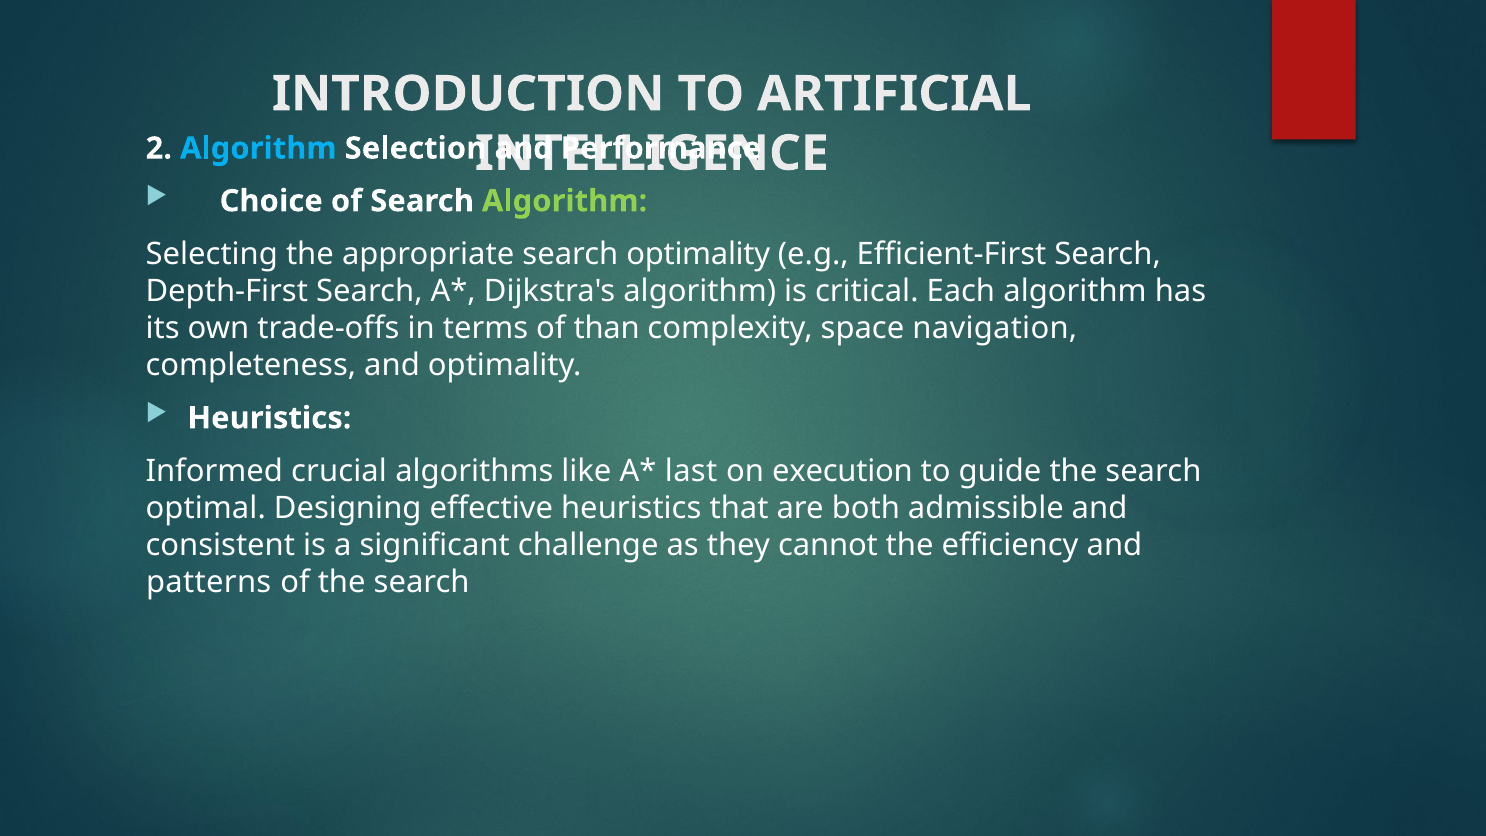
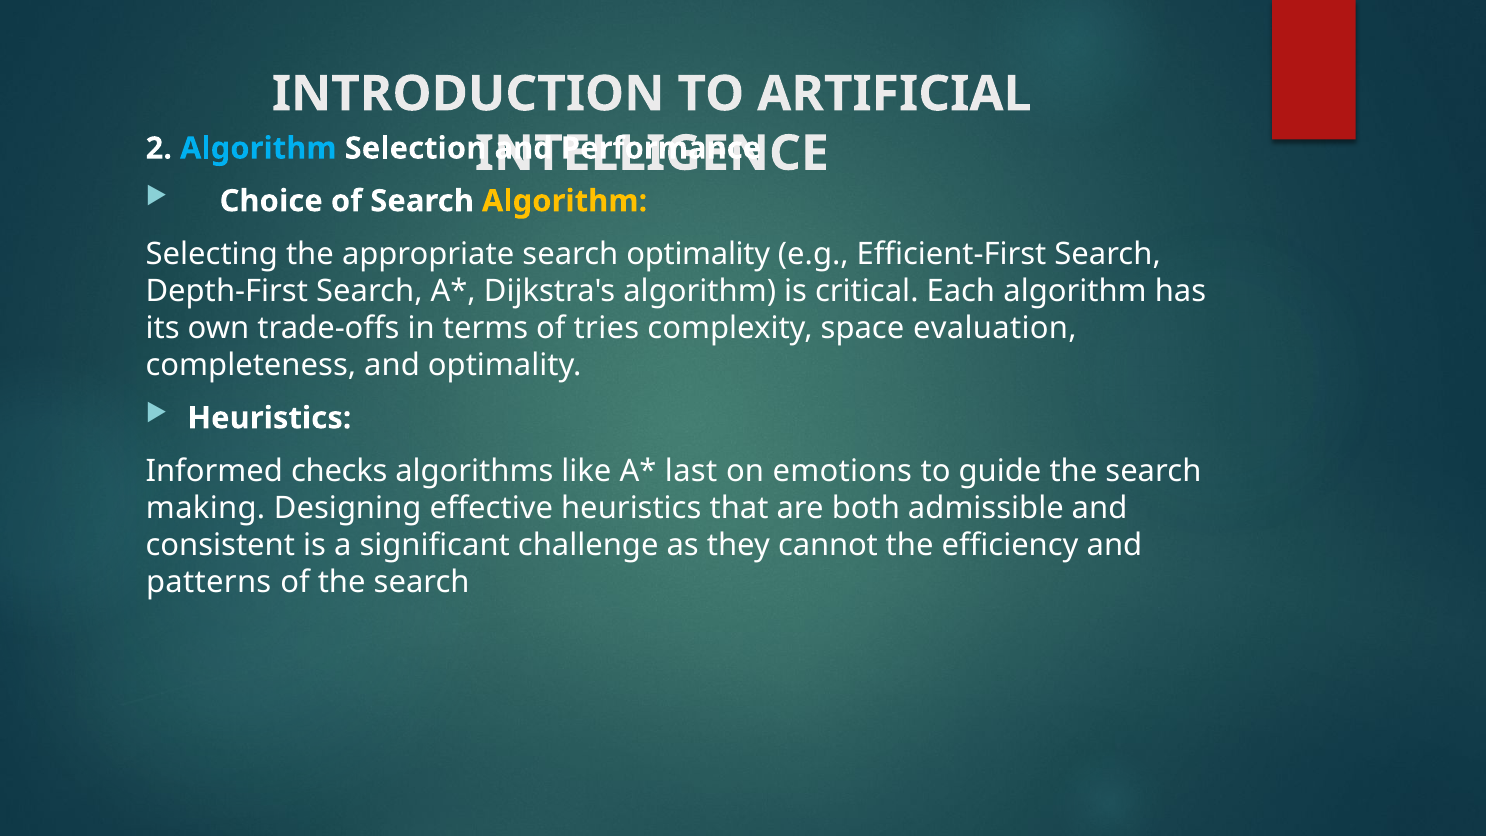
Algorithm at (565, 201) colour: light green -> yellow
than: than -> tries
navigation: navigation -> evaluation
crucial: crucial -> checks
execution: execution -> emotions
optimal: optimal -> making
